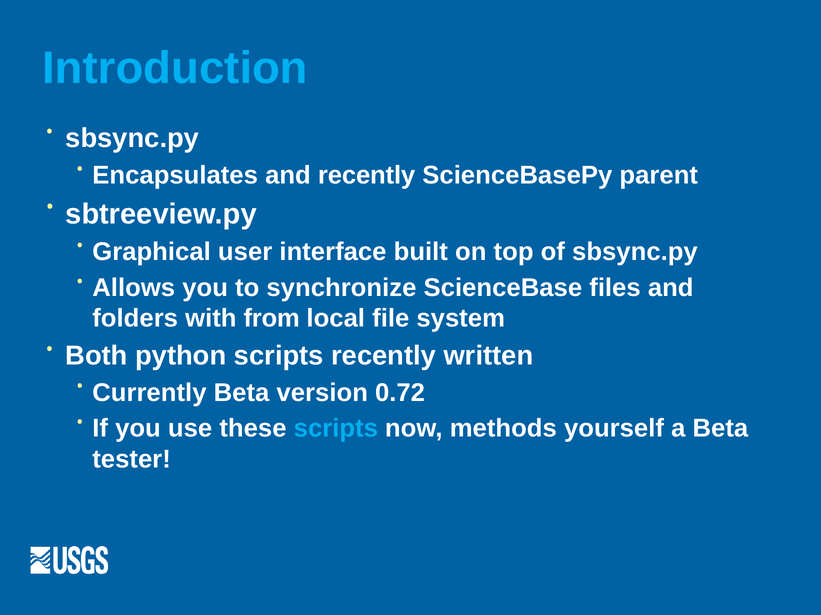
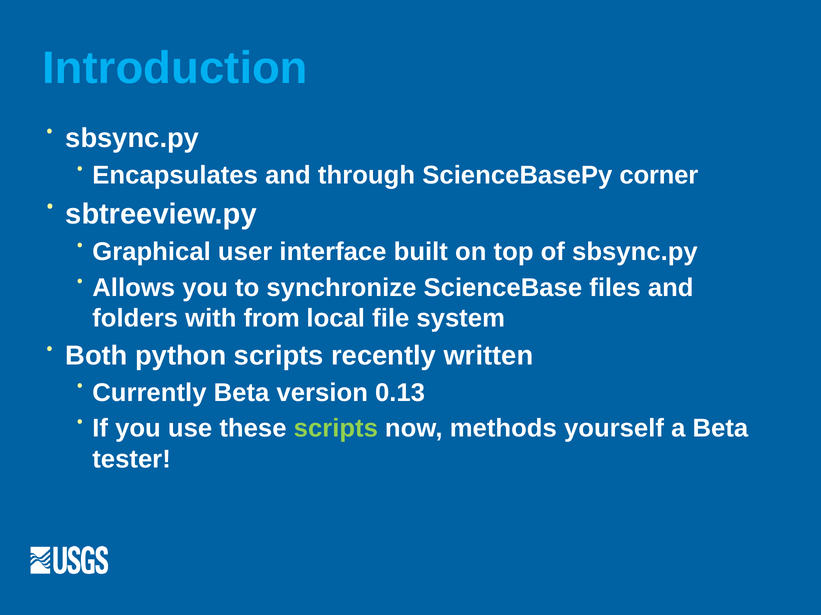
and recently: recently -> through
parent: parent -> corner
0.72: 0.72 -> 0.13
scripts at (336, 429) colour: light blue -> light green
